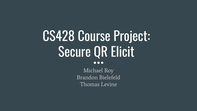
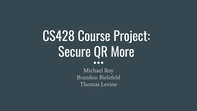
Elicit: Elicit -> More
